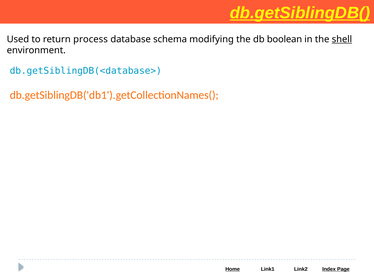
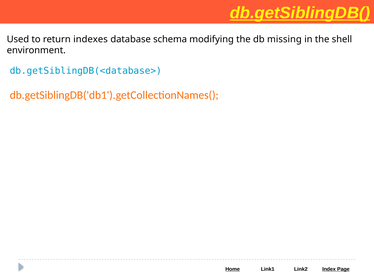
process: process -> indexes
boolean: boolean -> missing
shell underline: present -> none
